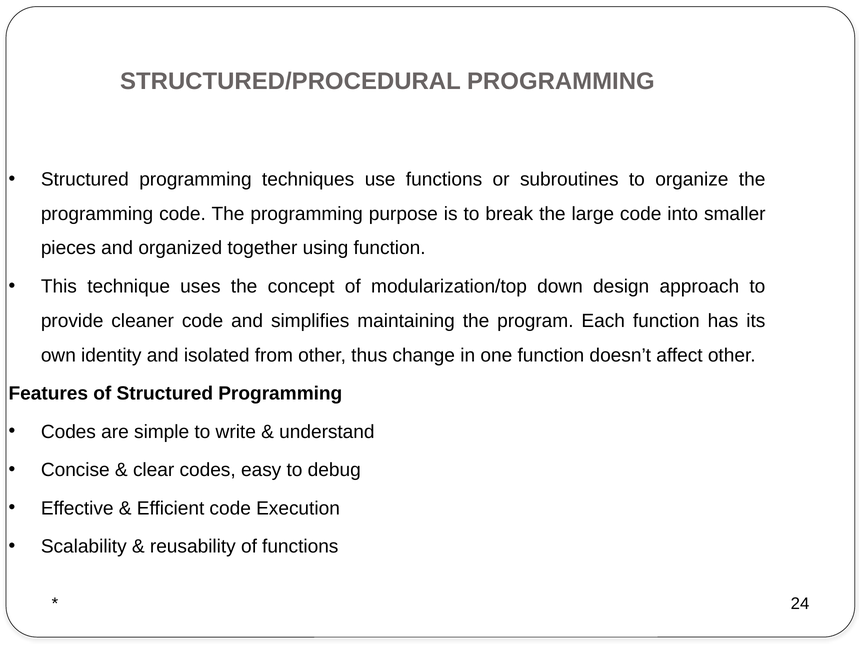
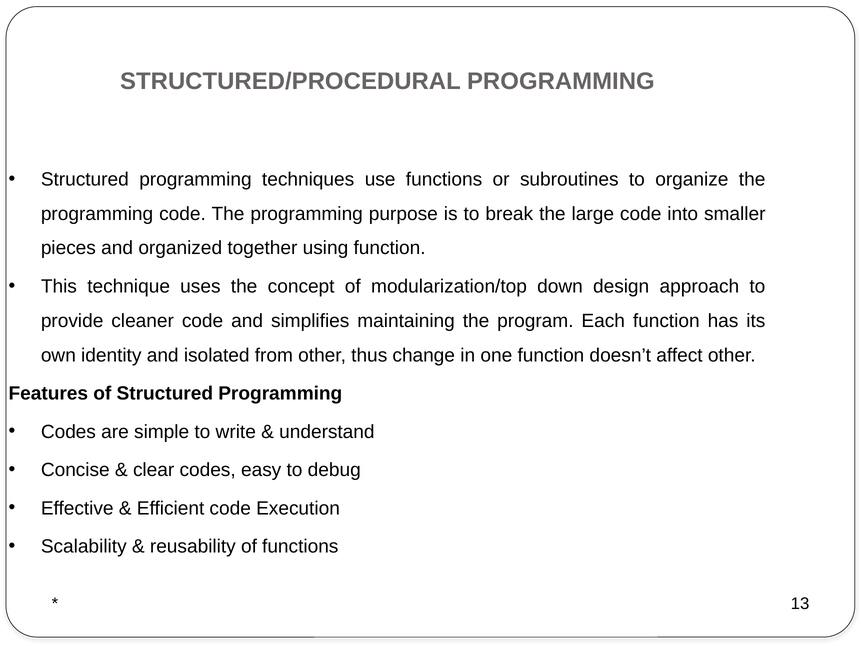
24: 24 -> 13
